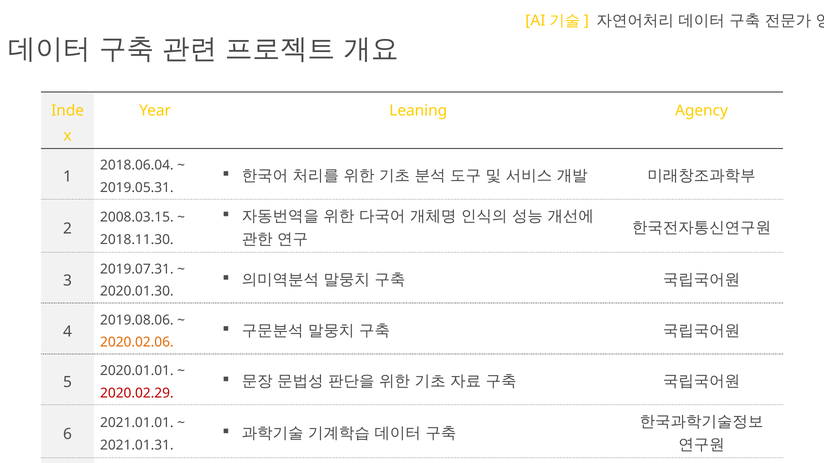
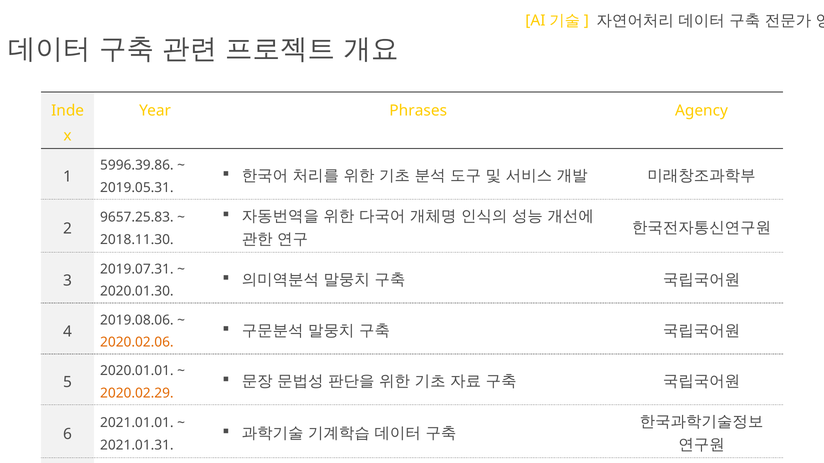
Leaning: Leaning -> Phrases
2018.06.04: 2018.06.04 -> 5996.39.86
2008.03.15: 2008.03.15 -> 9657.25.83
2020.02.29 colour: red -> orange
